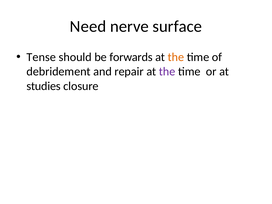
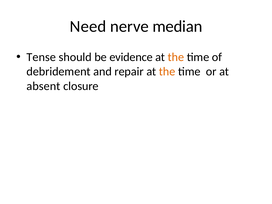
surface: surface -> median
forwards: forwards -> evidence
the at (167, 72) colour: purple -> orange
studies: studies -> absent
